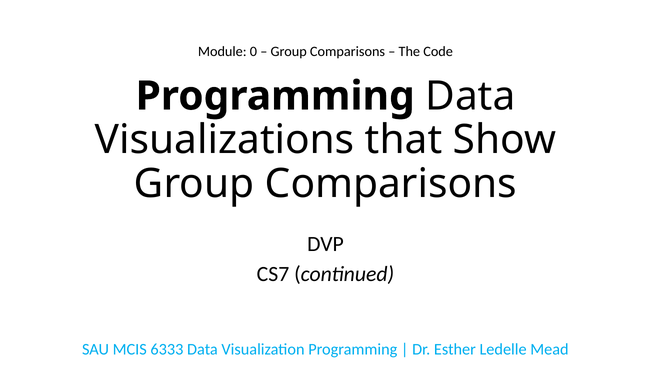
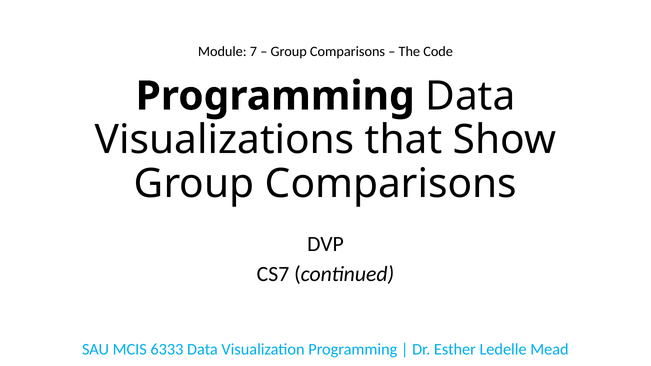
0: 0 -> 7
